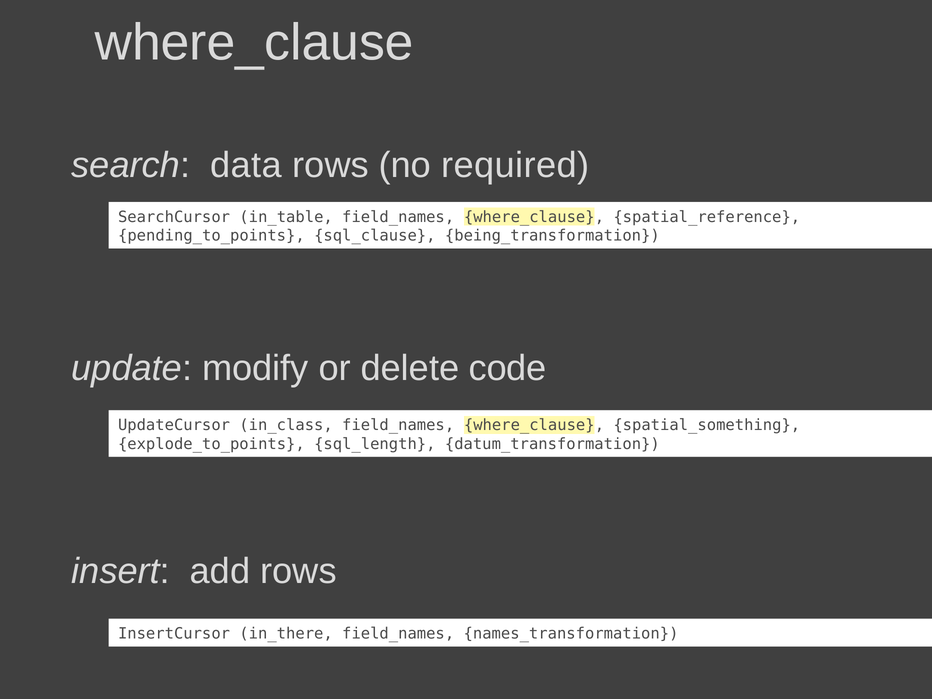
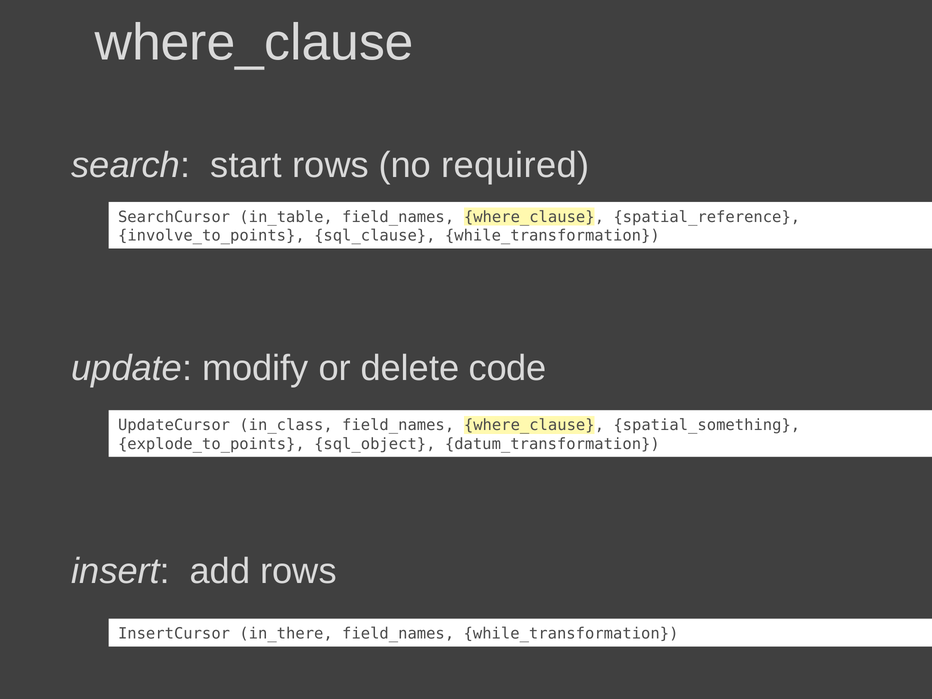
data: data -> start
pending_to_points: pending_to_points -> involve_to_points
sql_clause being_transformation: being_transformation -> while_transformation
sql_length: sql_length -> sql_object
field_names names_transformation: names_transformation -> while_transformation
